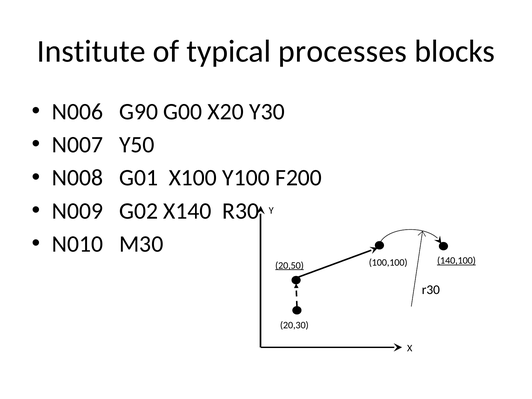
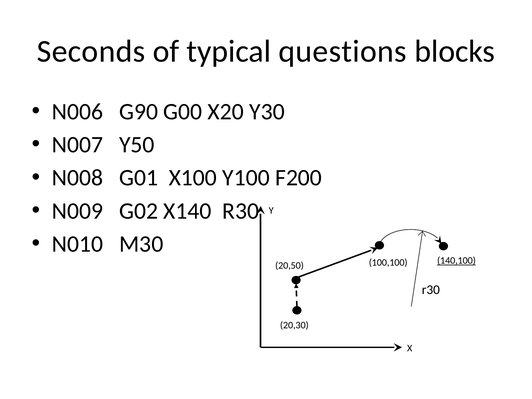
Institute: Institute -> Seconds
processes: processes -> questions
20,50 underline: present -> none
